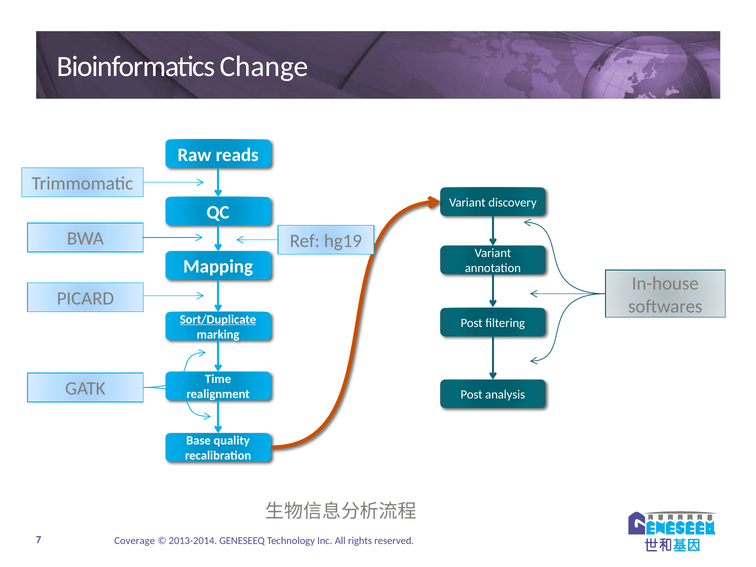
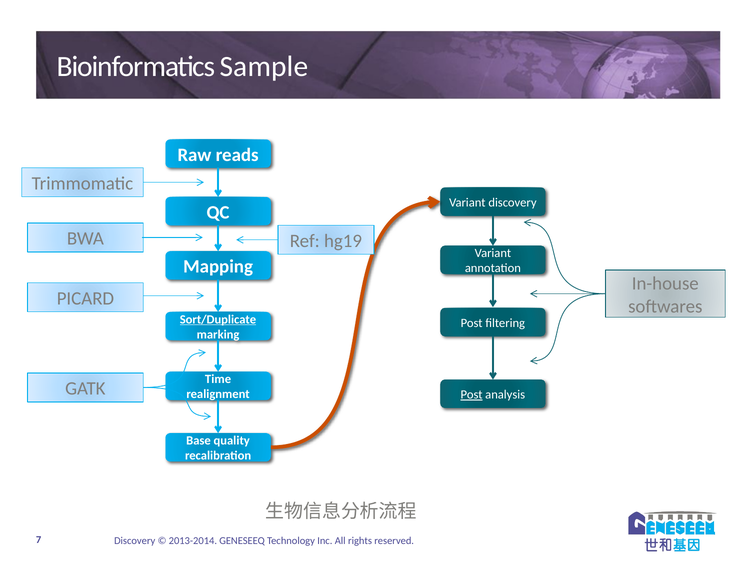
Change: Change -> Sample
Post at (472, 395) underline: none -> present
7 Coverage: Coverage -> Discovery
